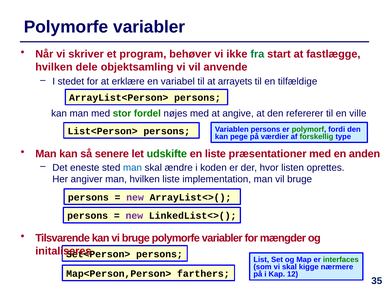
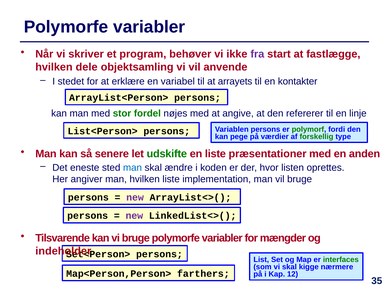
fra colour: green -> purple
tilfældige: tilfældige -> kontakter
ville: ville -> linje
initaliseres: initaliseres -> indeholder
